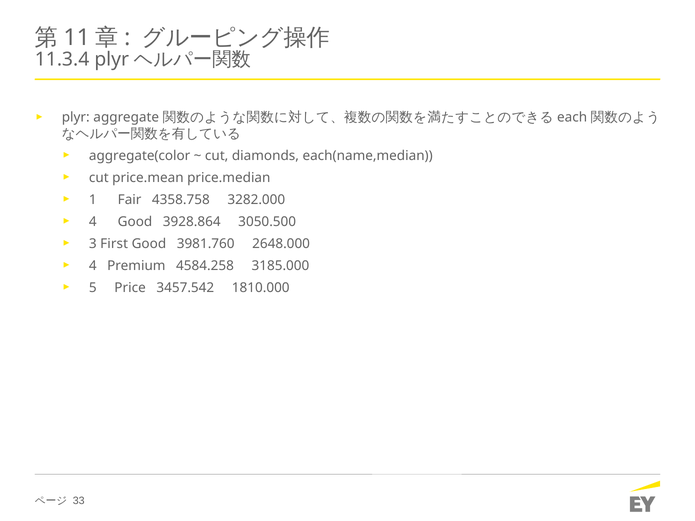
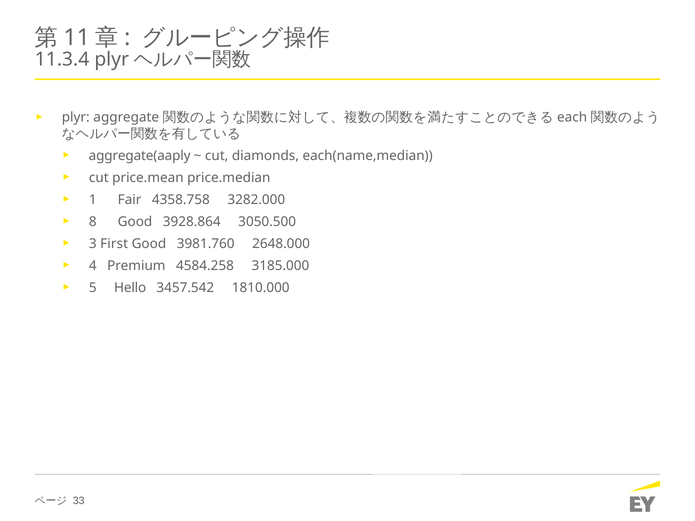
aggregate(color: aggregate(color -> aggregate(aaply
4 at (93, 222): 4 -> 8
Price: Price -> Hello
